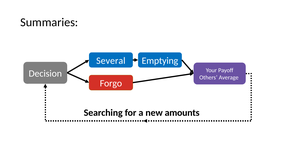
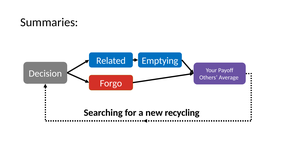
Several: Several -> Related
amounts: amounts -> recycling
